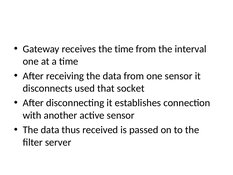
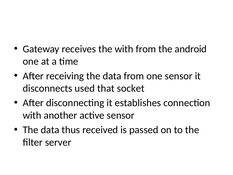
the time: time -> with
interval: interval -> android
